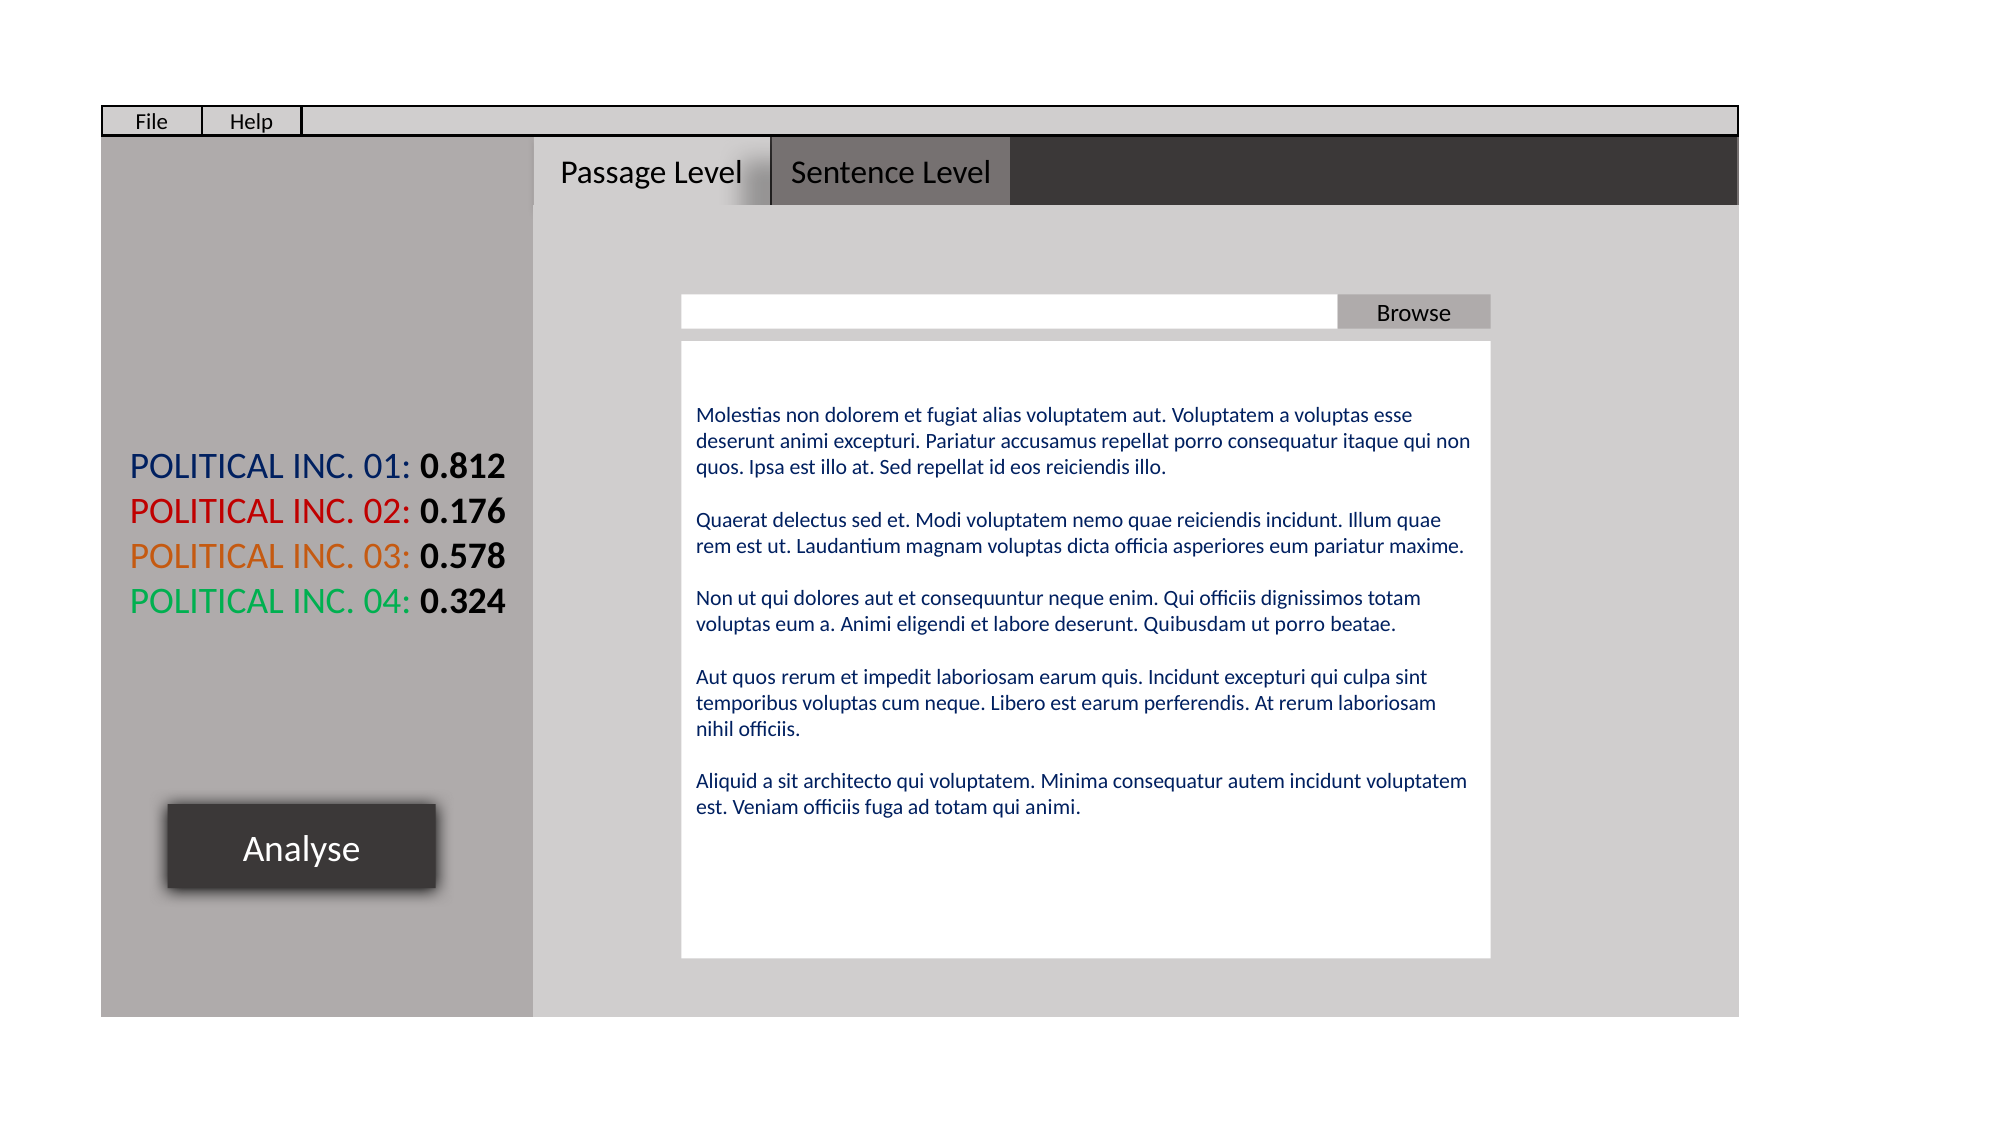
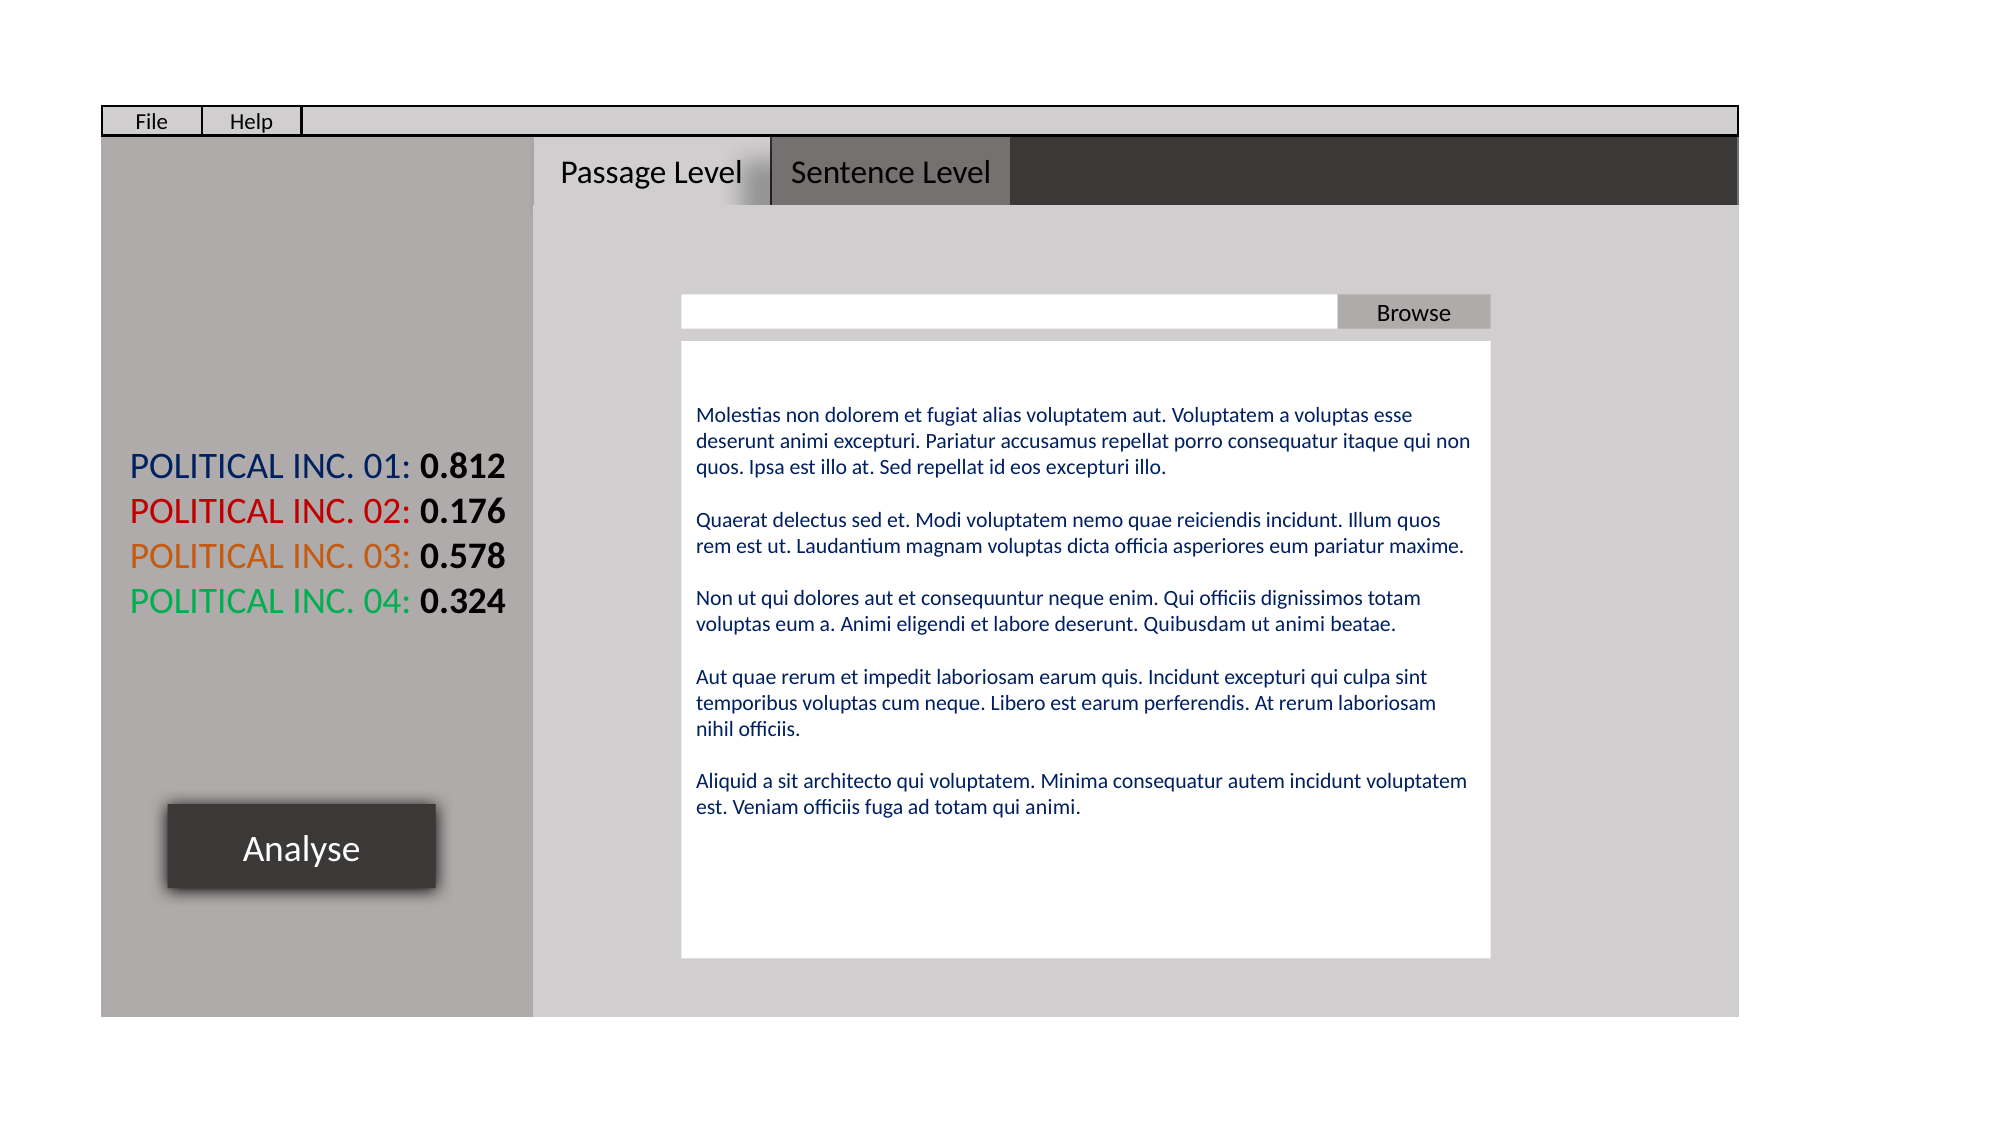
eos reiciendis: reiciendis -> excepturi
Illum quae: quae -> quos
ut porro: porro -> animi
Aut quos: quos -> quae
